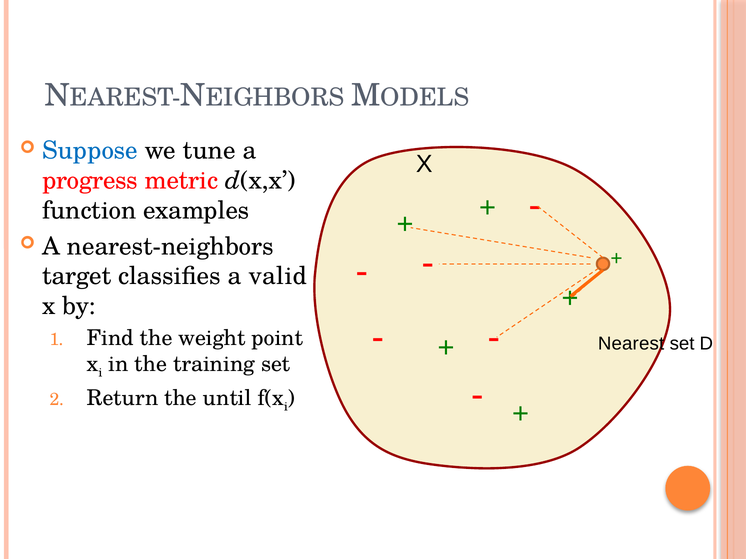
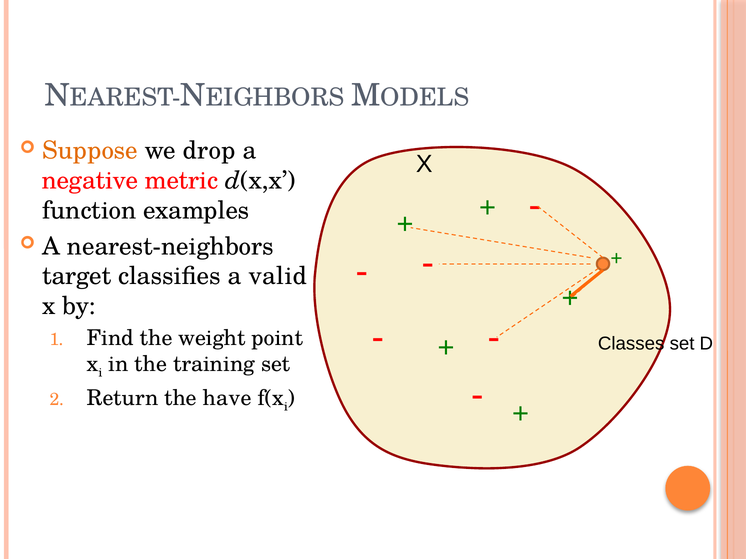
Suppose colour: blue -> orange
tune: tune -> drop
progress: progress -> negative
Nearest: Nearest -> Classes
until: until -> have
